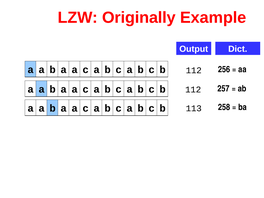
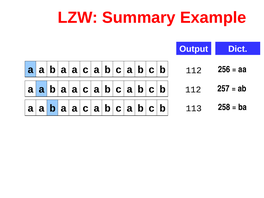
Originally: Originally -> Summary
